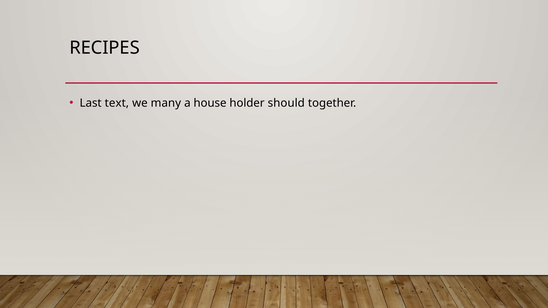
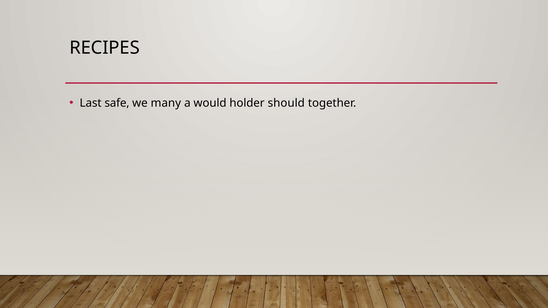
text: text -> safe
house: house -> would
